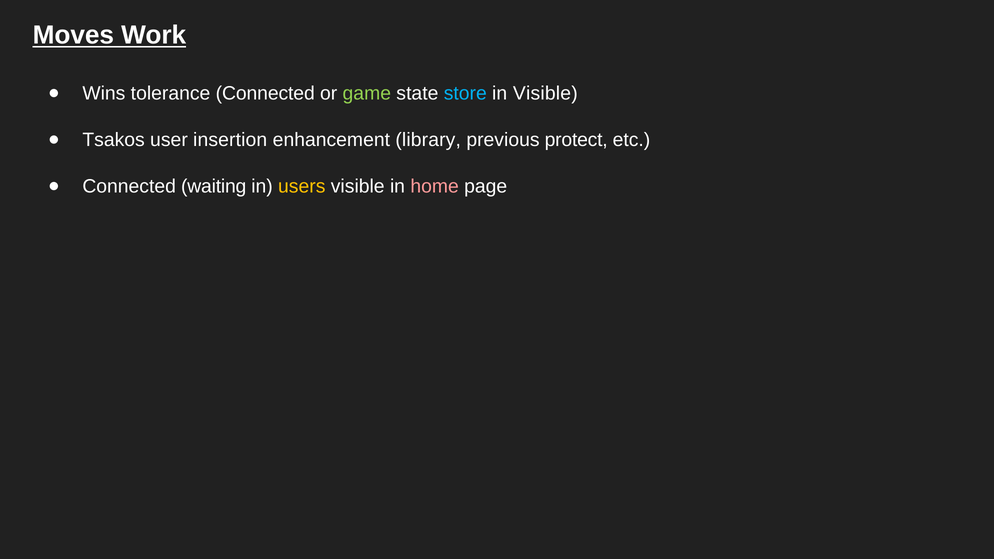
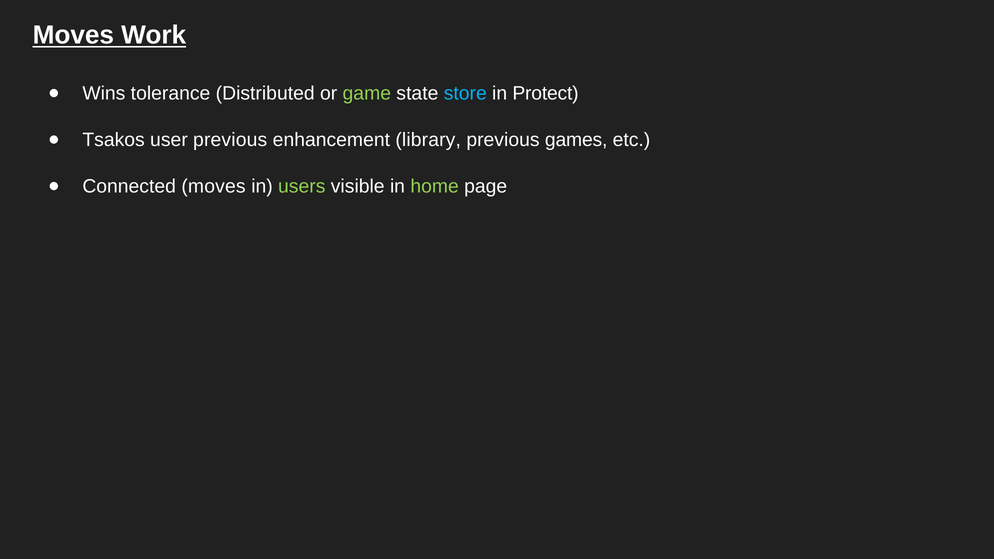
tolerance Connected: Connected -> Distributed
in Visible: Visible -> Protect
user insertion: insertion -> previous
protect: protect -> games
Connected waiting: waiting -> moves
users colour: yellow -> light green
home colour: pink -> light green
